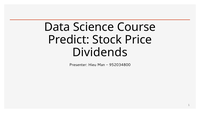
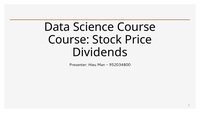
Predict at (69, 40): Predict -> Course
